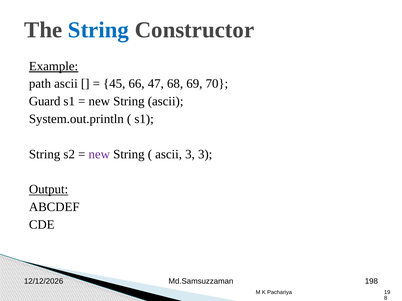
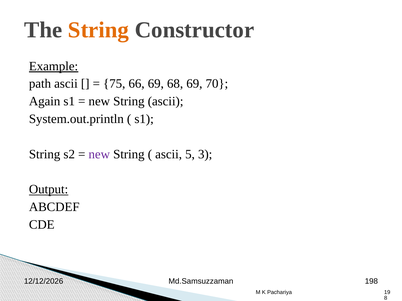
String at (98, 30) colour: blue -> orange
45: 45 -> 75
66 47: 47 -> 69
Guard: Guard -> Again
ascii 3: 3 -> 5
